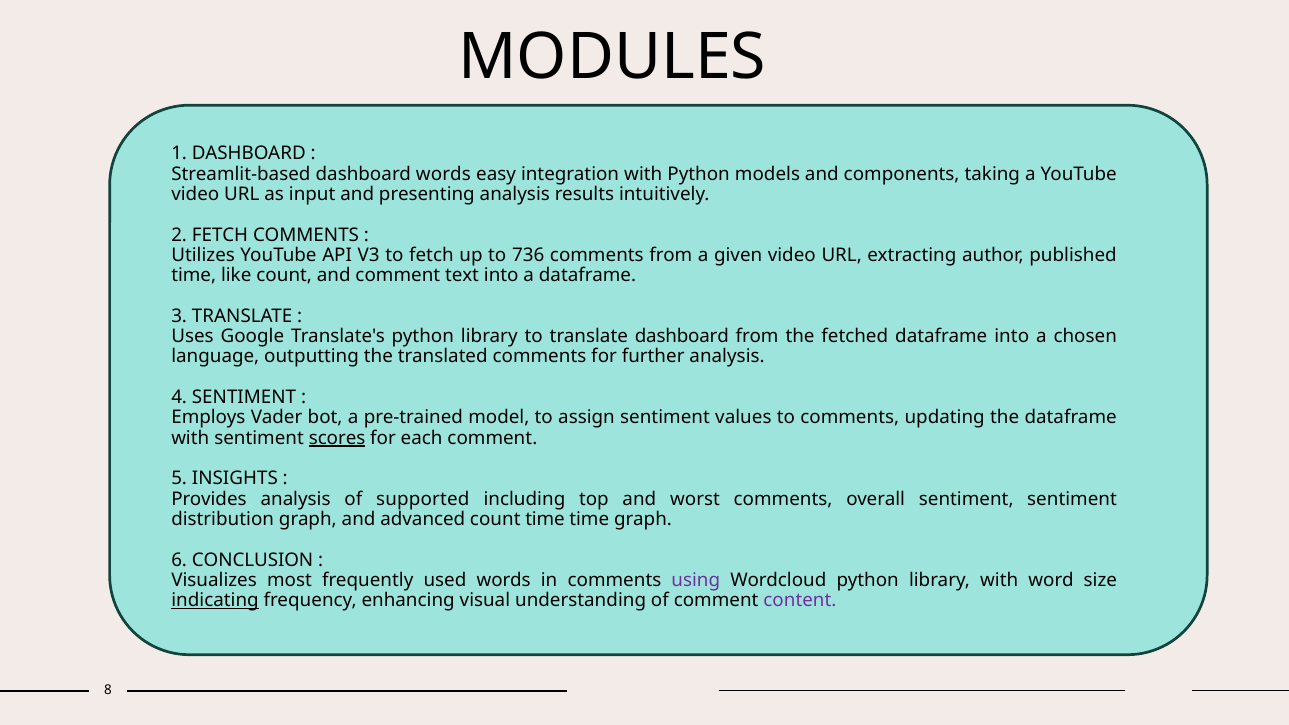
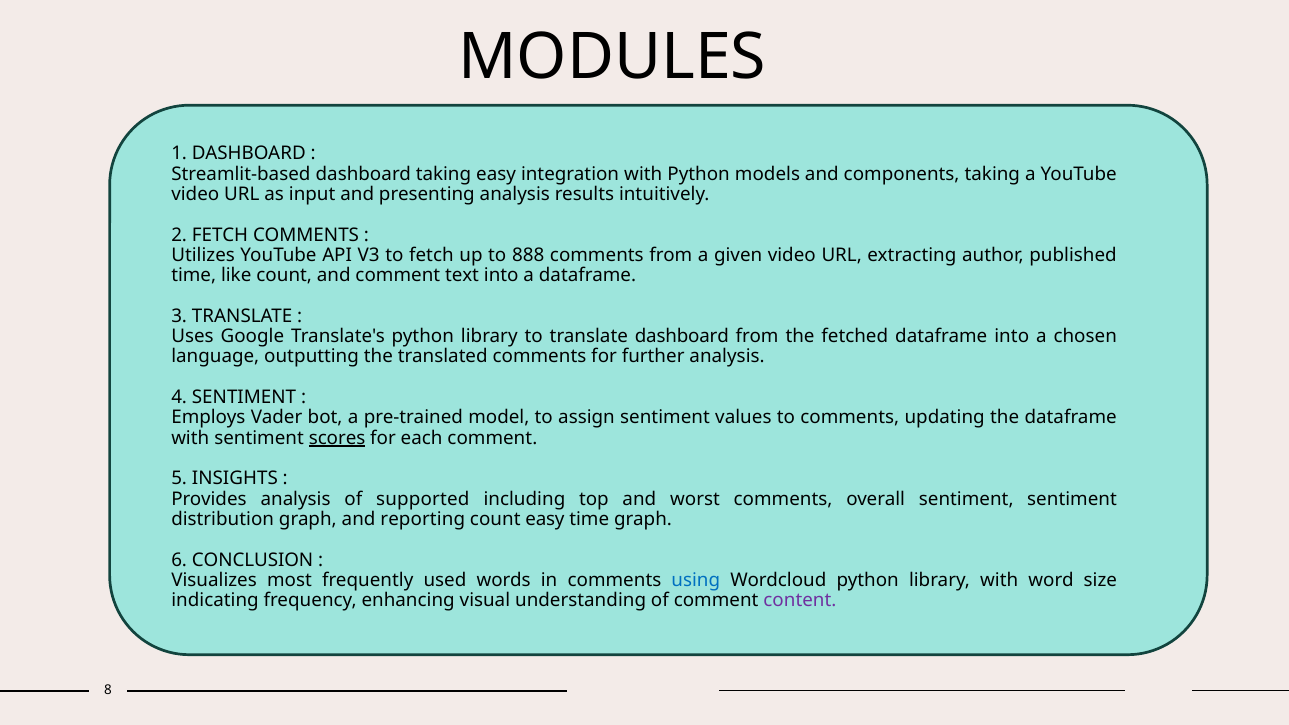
dashboard words: words -> taking
736: 736 -> 888
advanced: advanced -> reporting
count time: time -> easy
using colour: purple -> blue
indicating underline: present -> none
